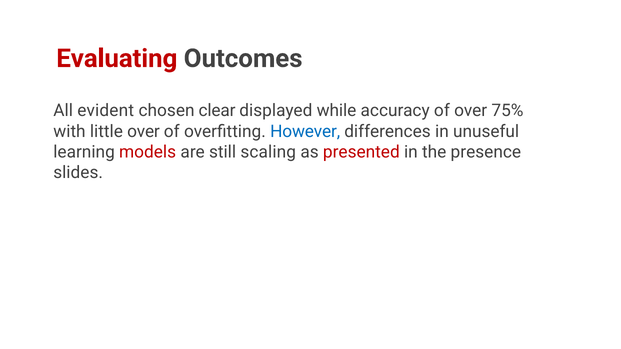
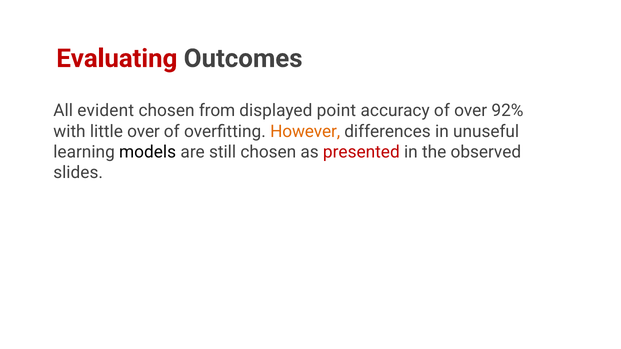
clear: clear -> from
while: while -> point
75%: 75% -> 92%
However colour: blue -> orange
models colour: red -> black
still scaling: scaling -> chosen
presence: presence -> observed
